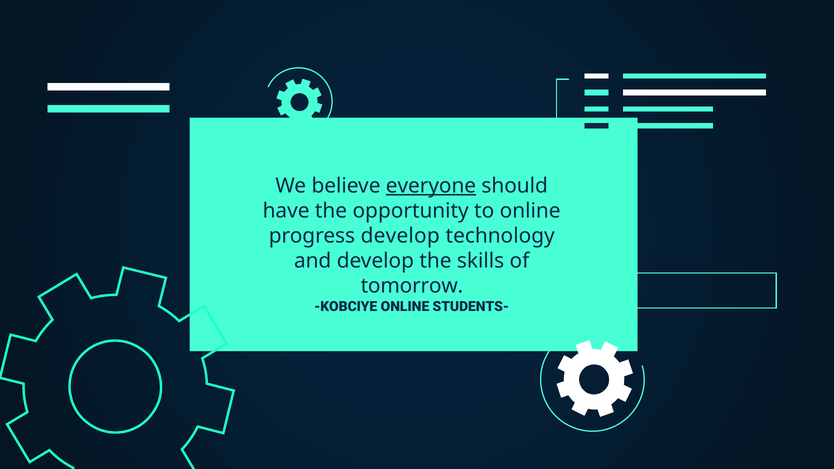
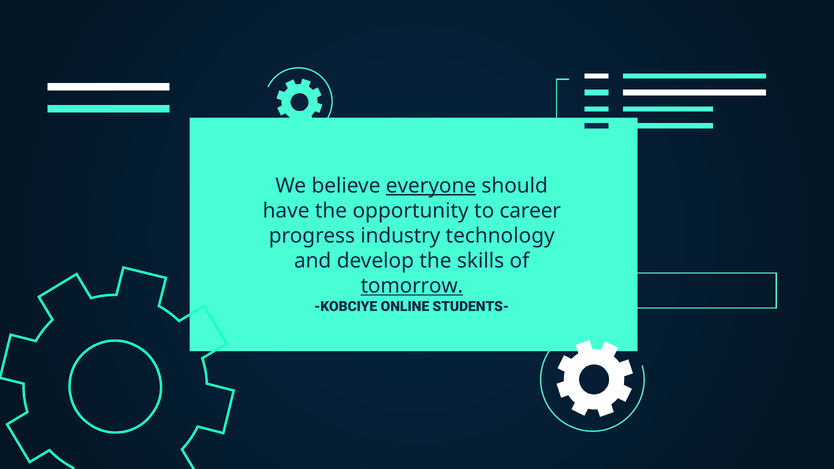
to online: online -> career
progress develop: develop -> industry
tomorrow underline: none -> present
